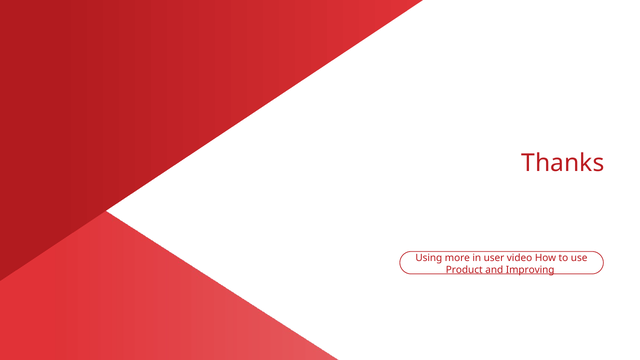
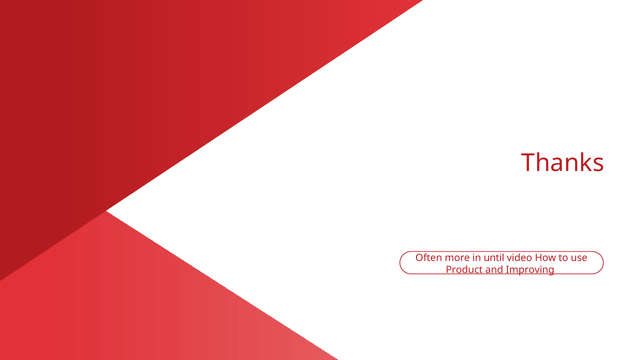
Using: Using -> Often
user: user -> until
